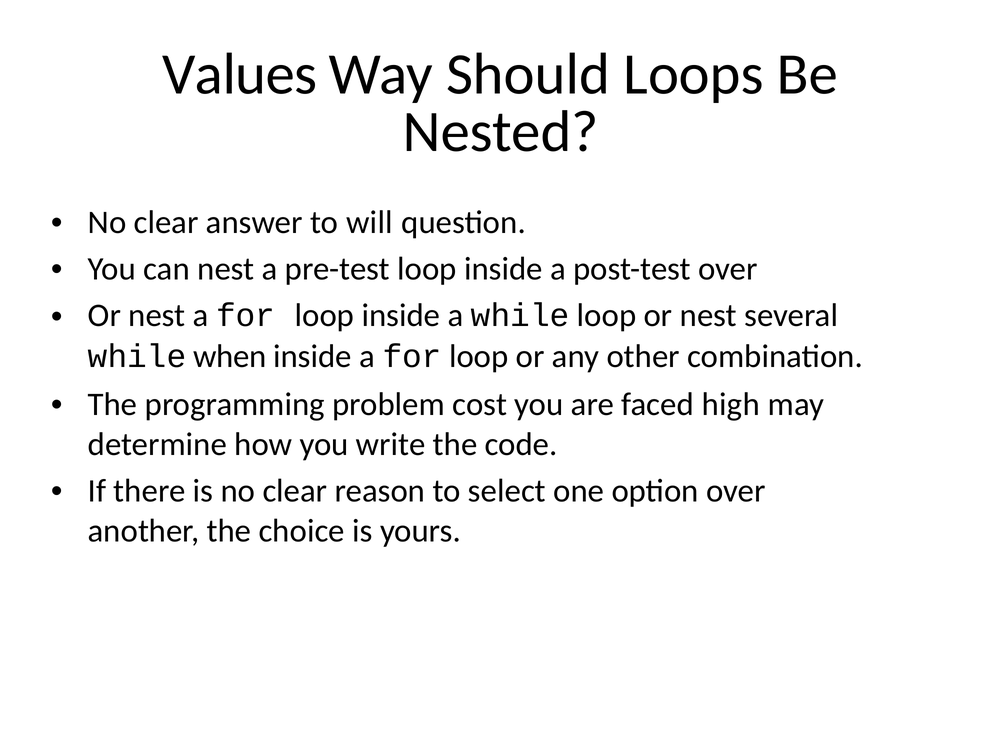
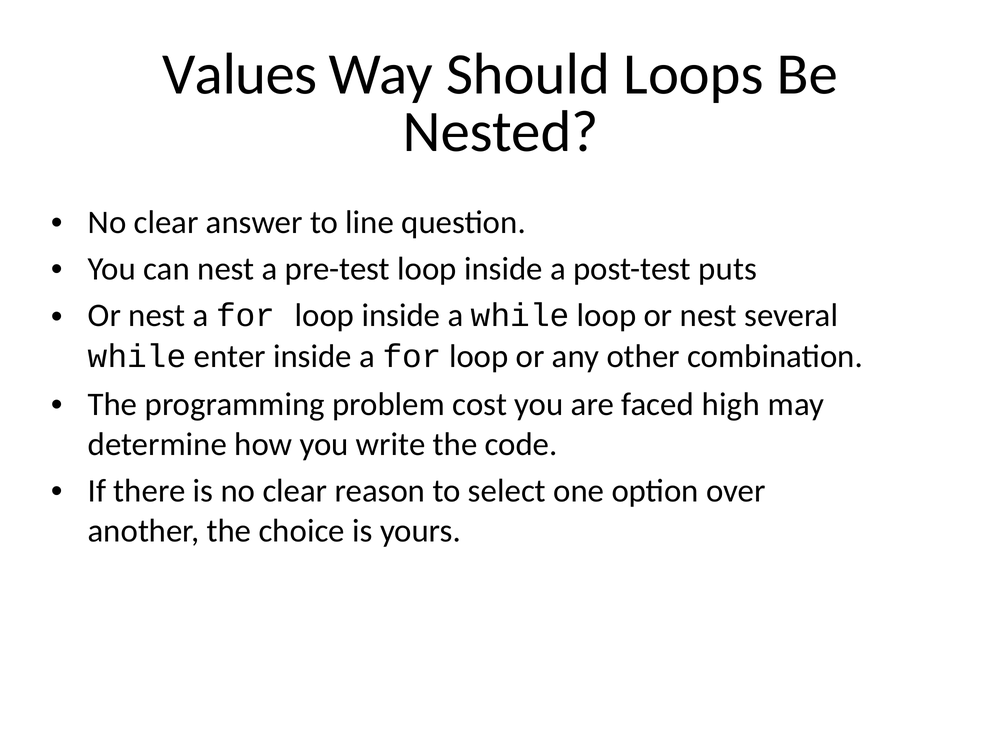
will: will -> line
post-test over: over -> puts
when: when -> enter
